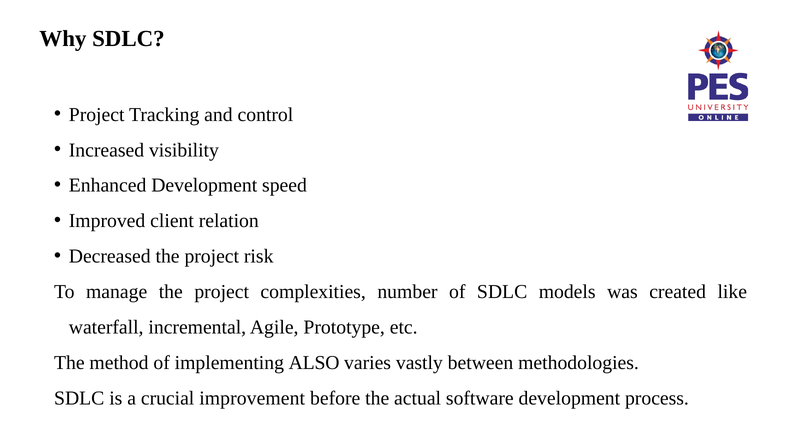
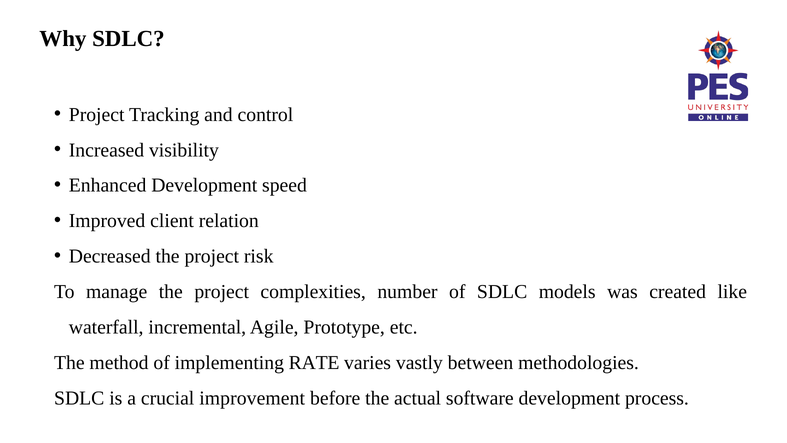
ALSO: ALSO -> RATE
